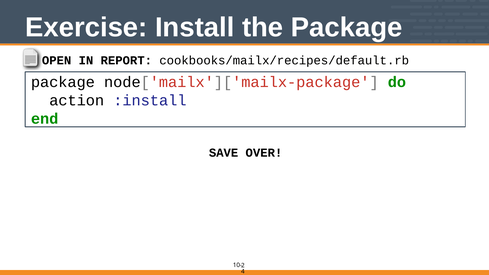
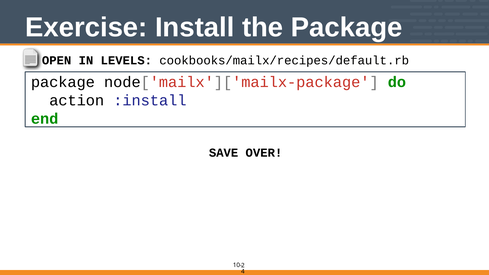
REPORT: REPORT -> LEVELS
